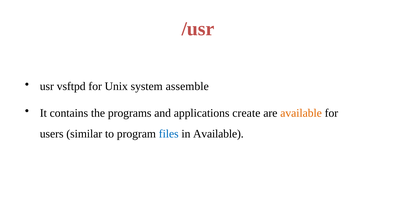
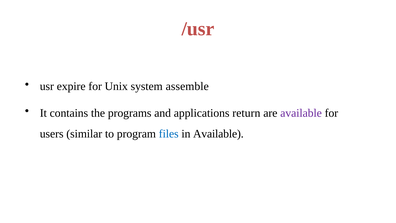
vsftpd: vsftpd -> expire
create: create -> return
available at (301, 113) colour: orange -> purple
